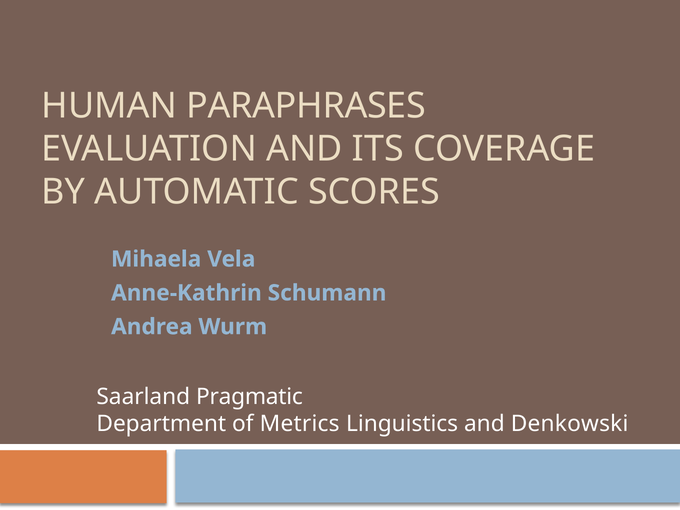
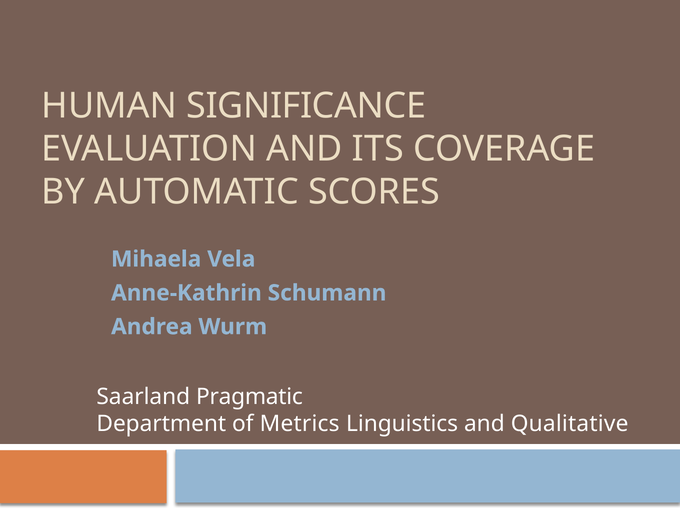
PARAPHRASES: PARAPHRASES -> SIGNIFICANCE
Denkowski: Denkowski -> Qualitative
